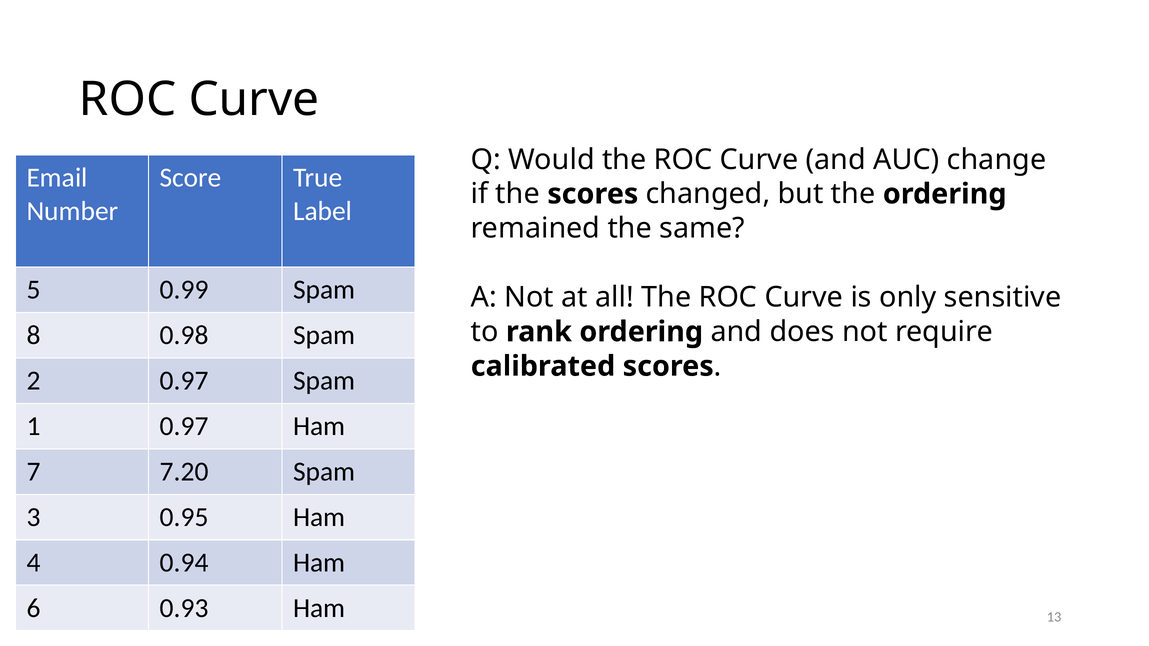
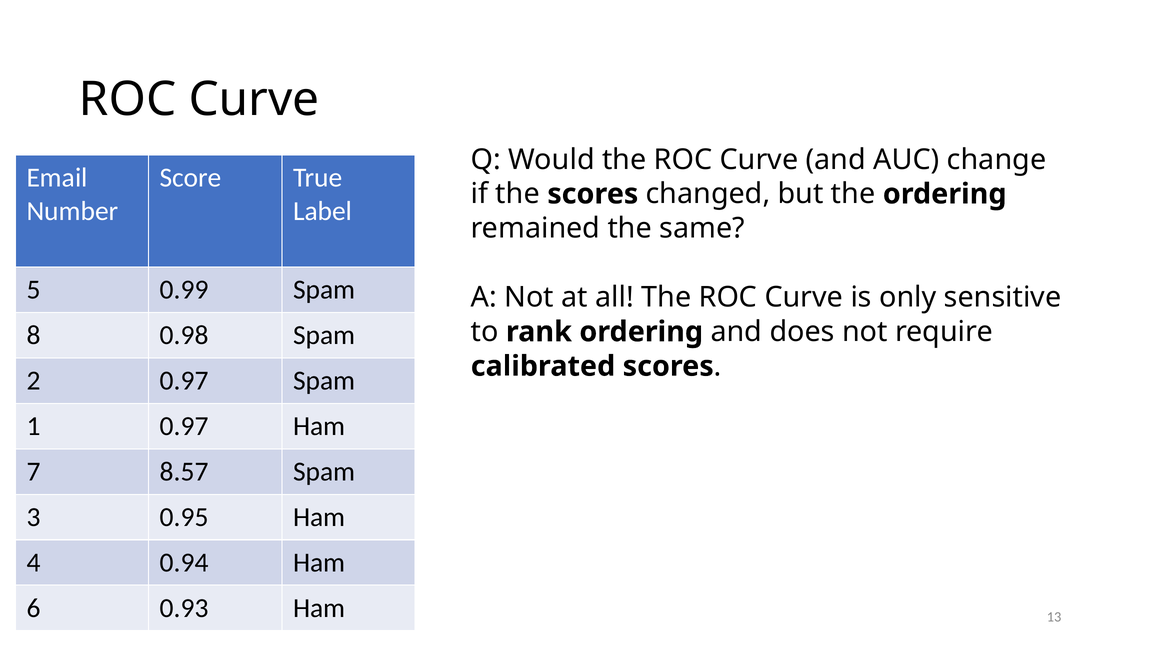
7.20: 7.20 -> 8.57
